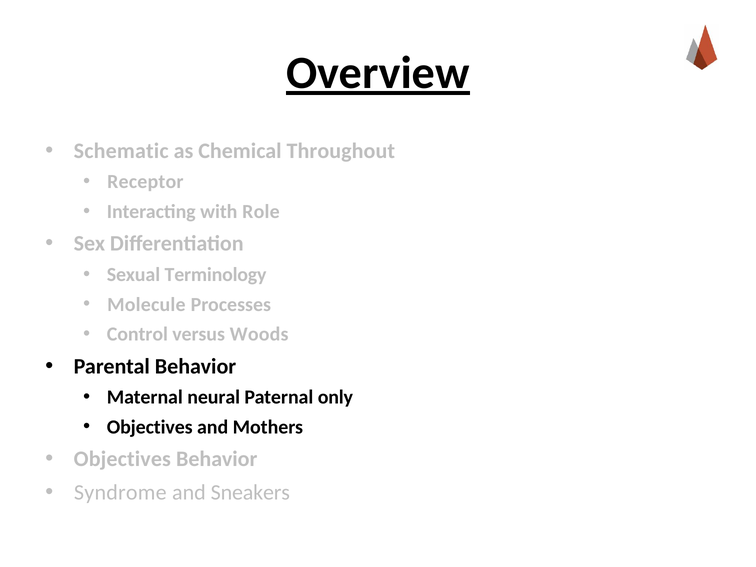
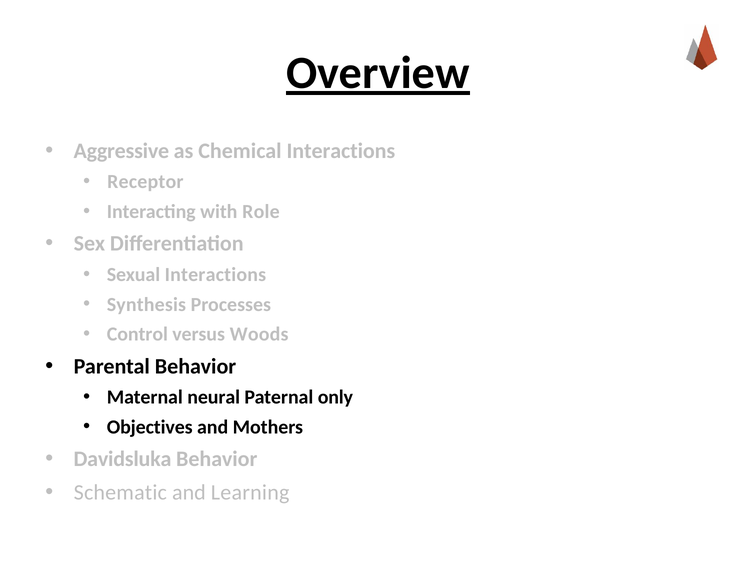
Schematic: Schematic -> Aggressive
Chemical Throughout: Throughout -> Interactions
Sexual Terminology: Terminology -> Interactions
Molecule: Molecule -> Synthesis
Objectives at (122, 459): Objectives -> Davidsluka
Syndrome: Syndrome -> Schematic
Sneakers: Sneakers -> Learning
